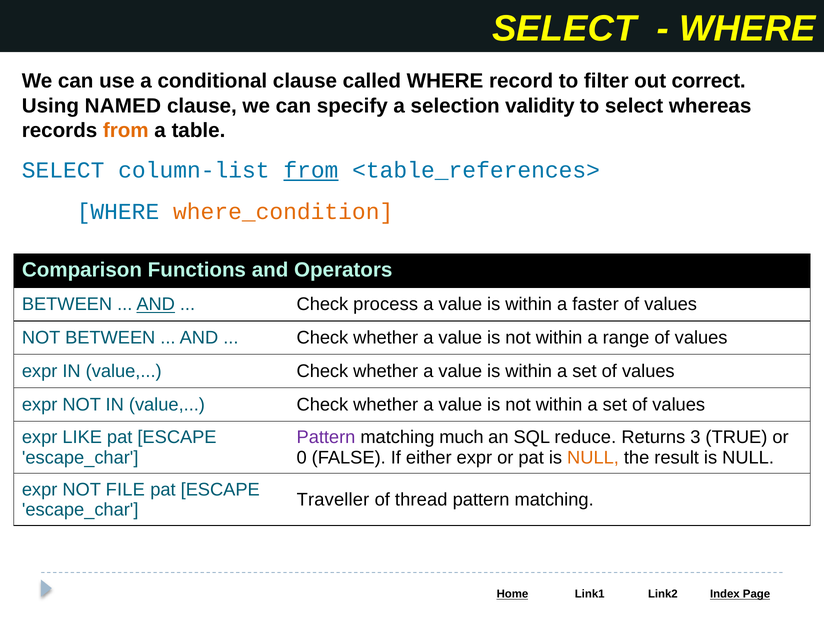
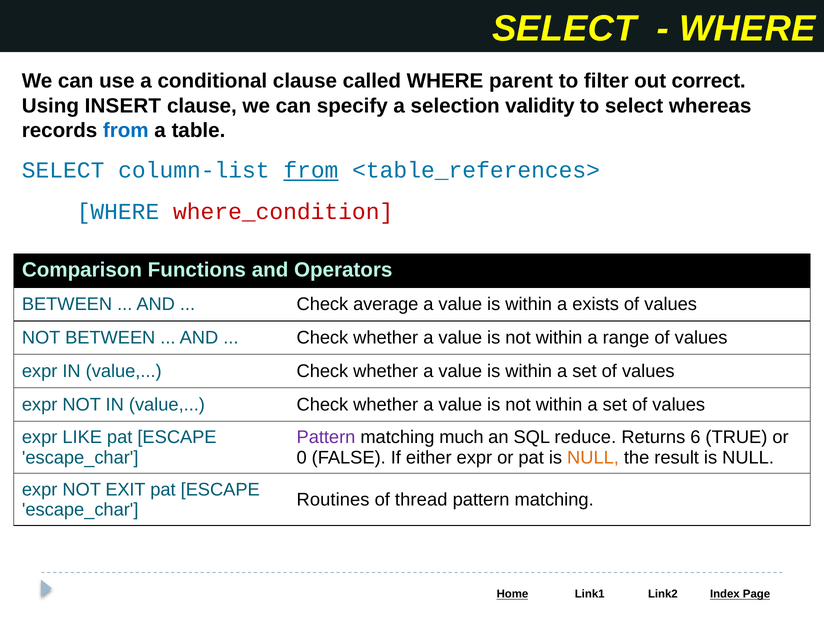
record: record -> parent
NAMED: NAMED -> INSERT
from at (126, 131) colour: orange -> blue
where_condition colour: orange -> red
AND at (156, 304) underline: present -> none
process: process -> average
faster: faster -> exists
3: 3 -> 6
FILE: FILE -> EXIT
Traveller: Traveller -> Routines
